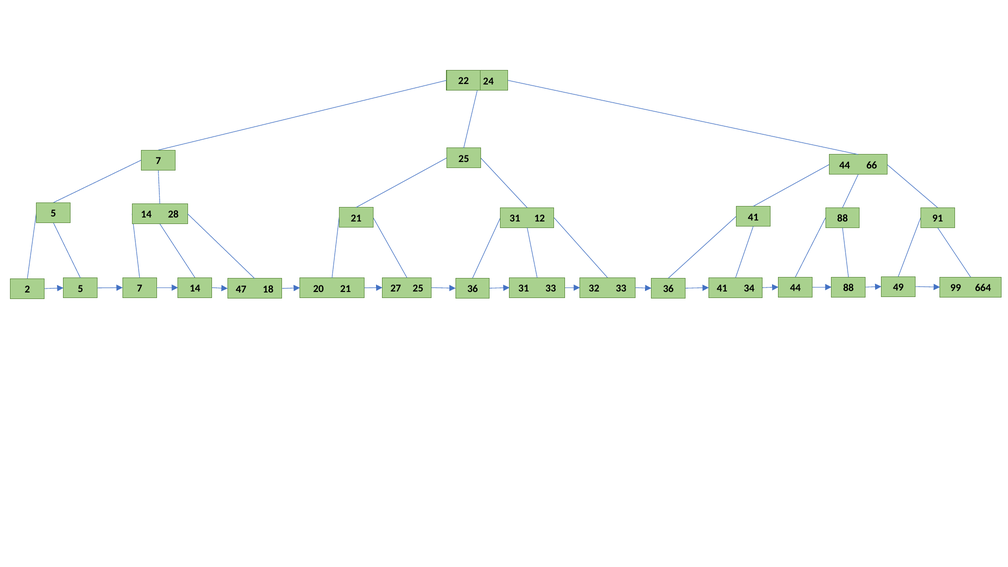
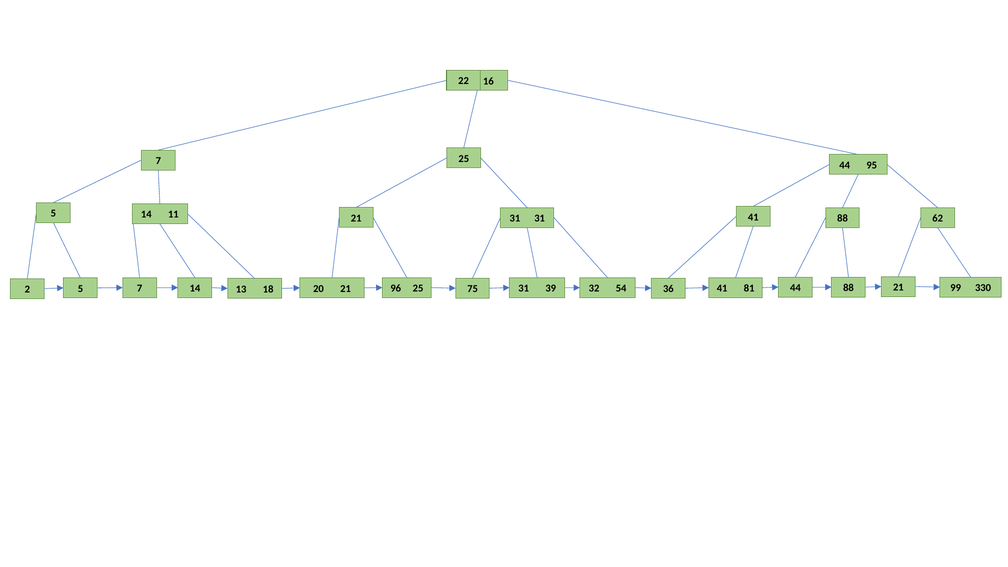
24: 24 -> 16
66: 66 -> 95
28: 28 -> 11
91: 91 -> 62
31 12: 12 -> 31
664: 664 -> 330
47: 47 -> 13
18 36: 36 -> 75
31 33: 33 -> 39
32 33: 33 -> 54
27: 27 -> 96
34: 34 -> 81
5 49: 49 -> 21
